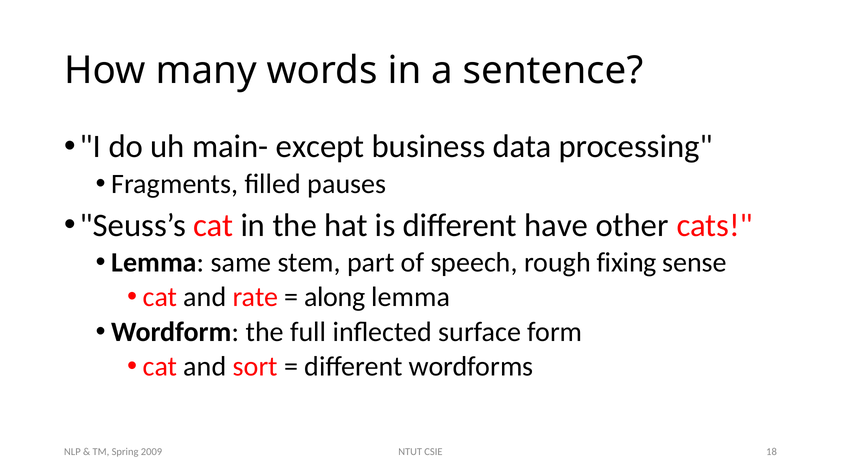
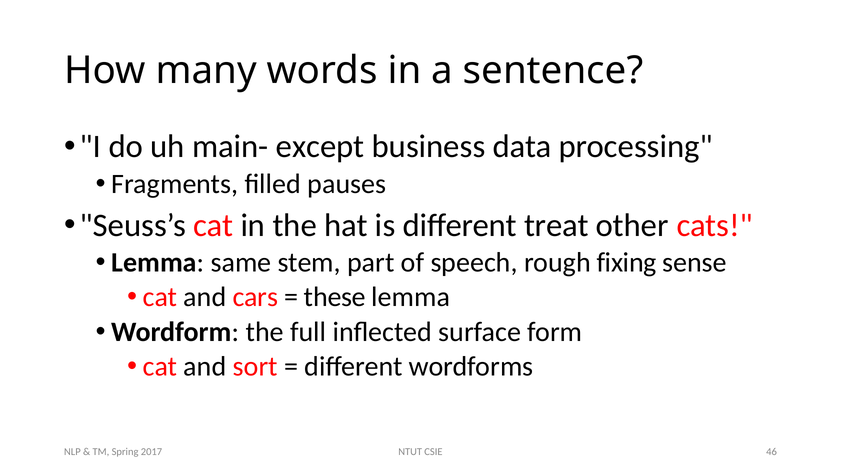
have: have -> treat
rate: rate -> cars
along: along -> these
18: 18 -> 46
2009: 2009 -> 2017
